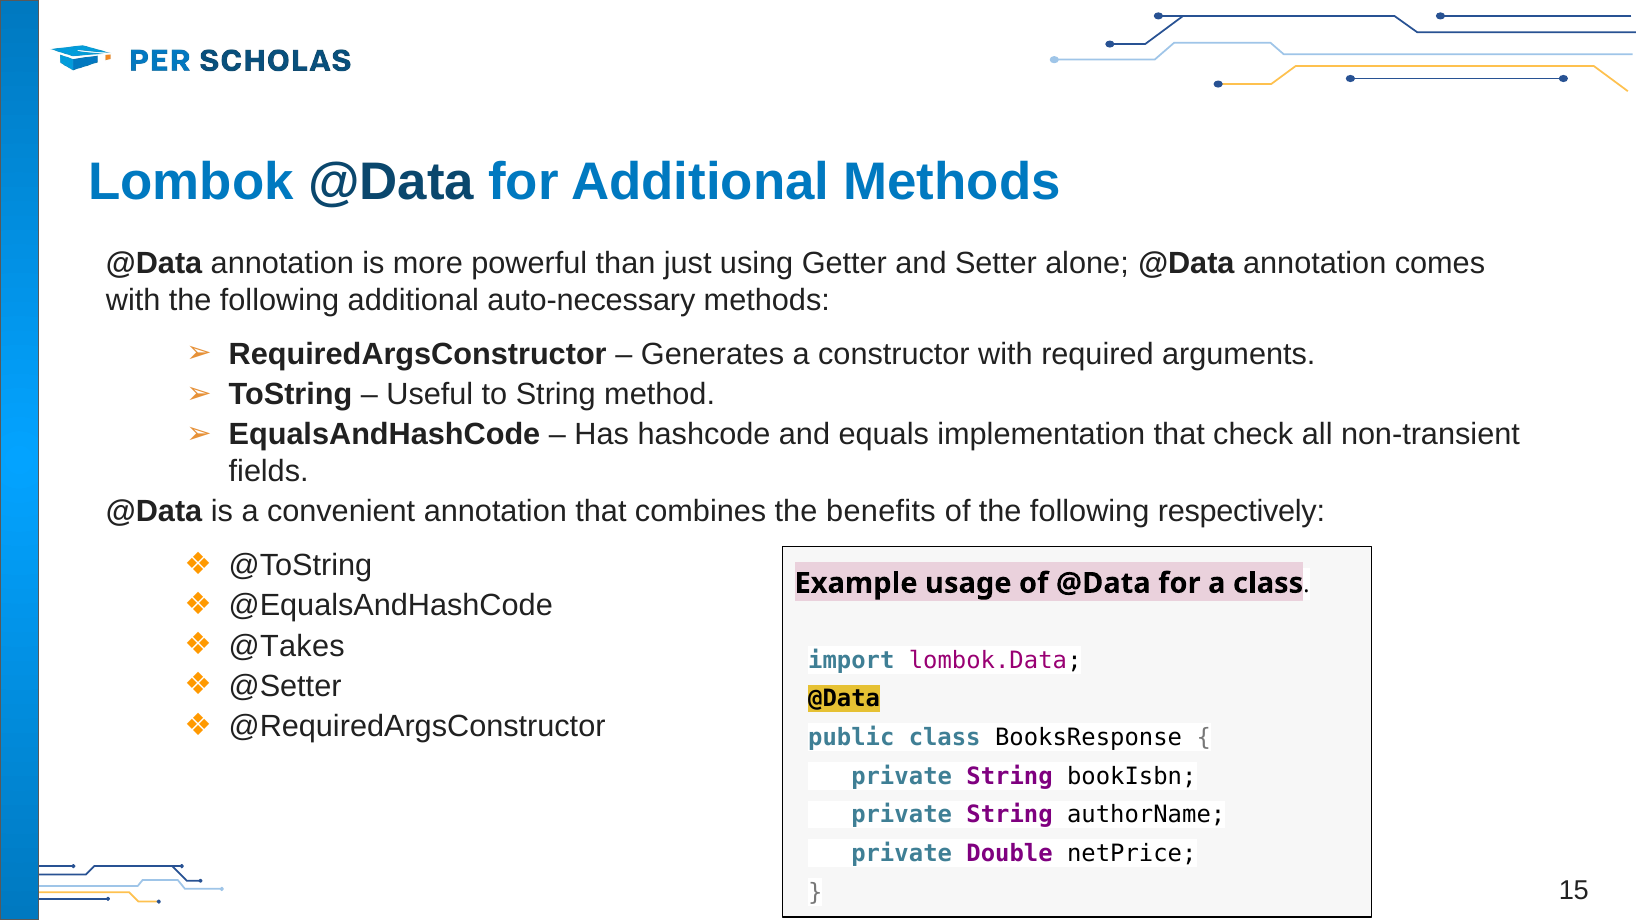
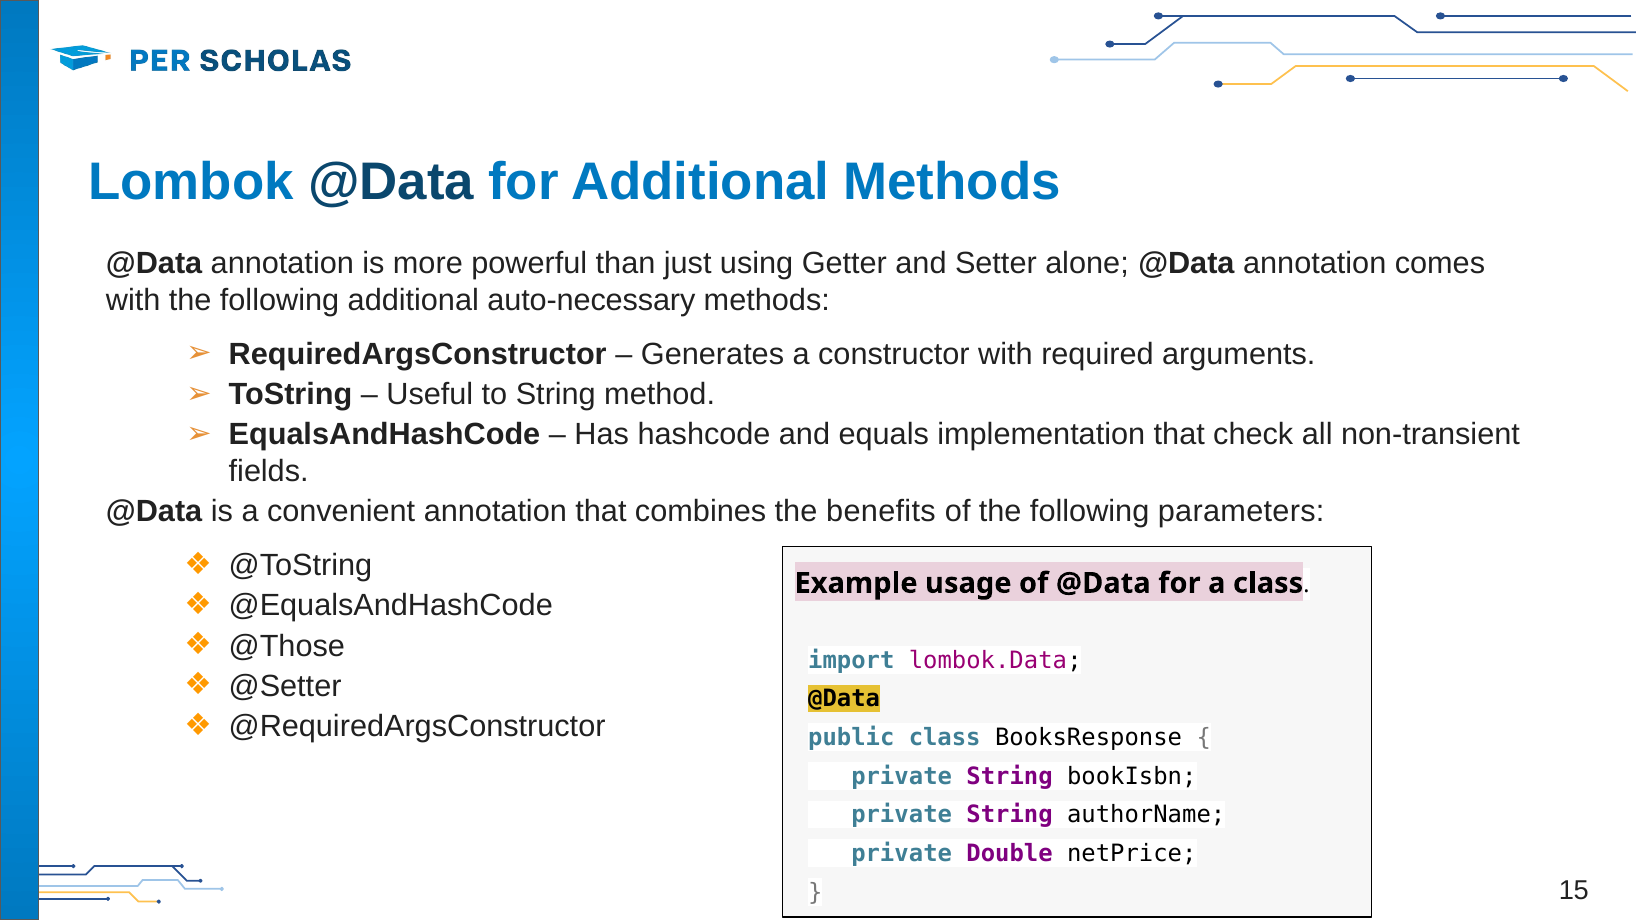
respectively: respectively -> parameters
@Takes: @Takes -> @Those
